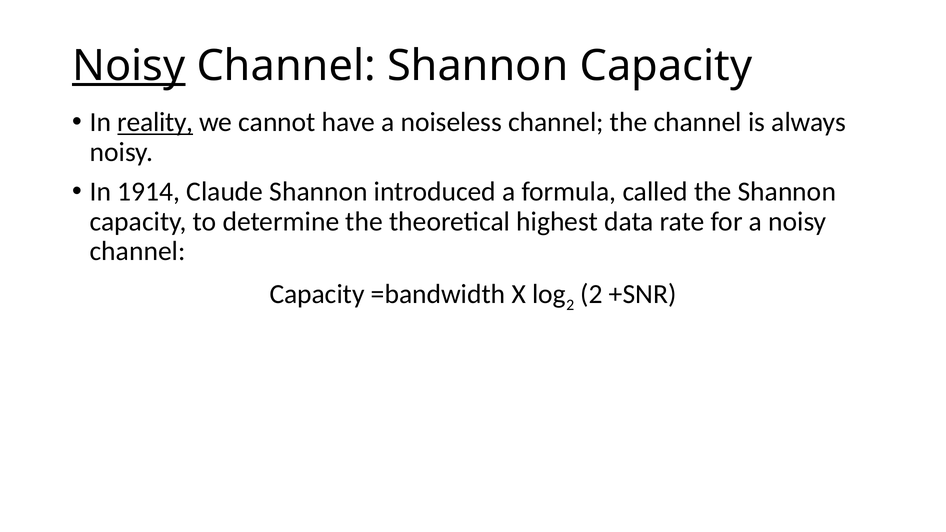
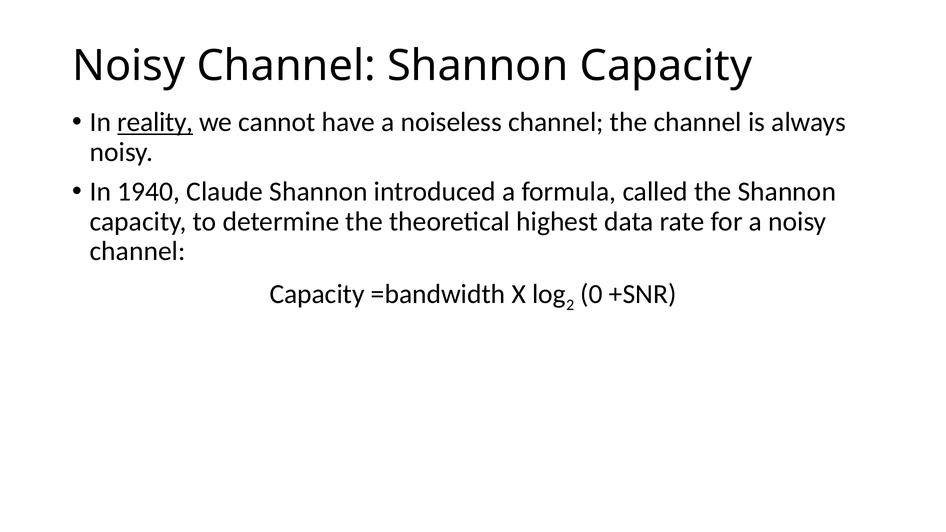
Noisy at (129, 66) underline: present -> none
1914: 1914 -> 1940
2 at (592, 294): 2 -> 0
